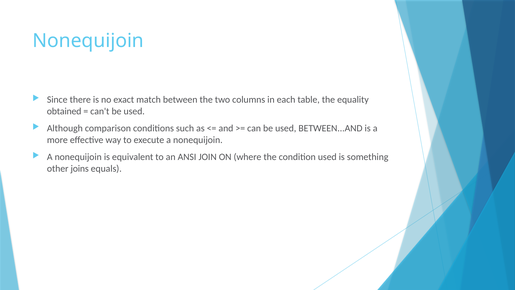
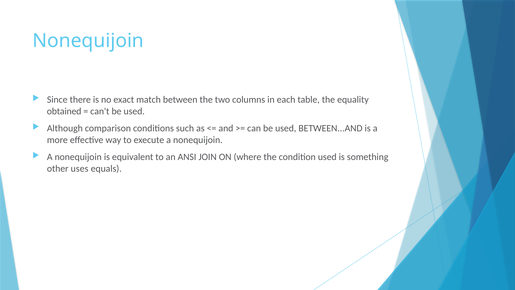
joins: joins -> uses
